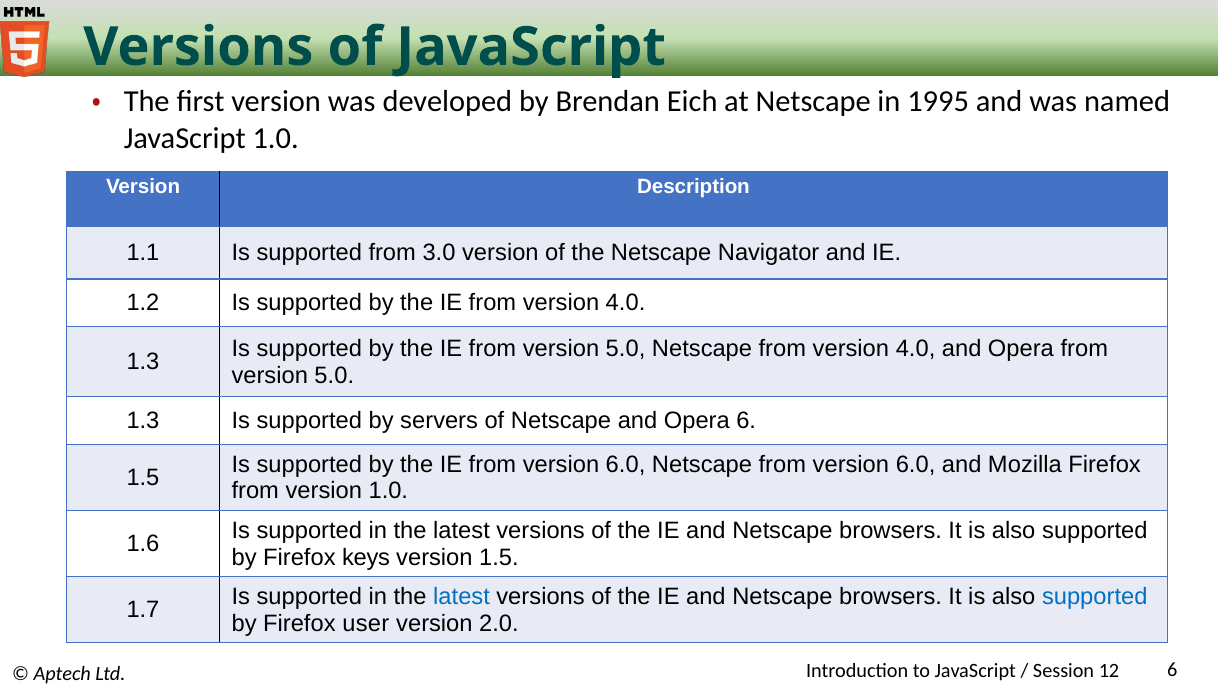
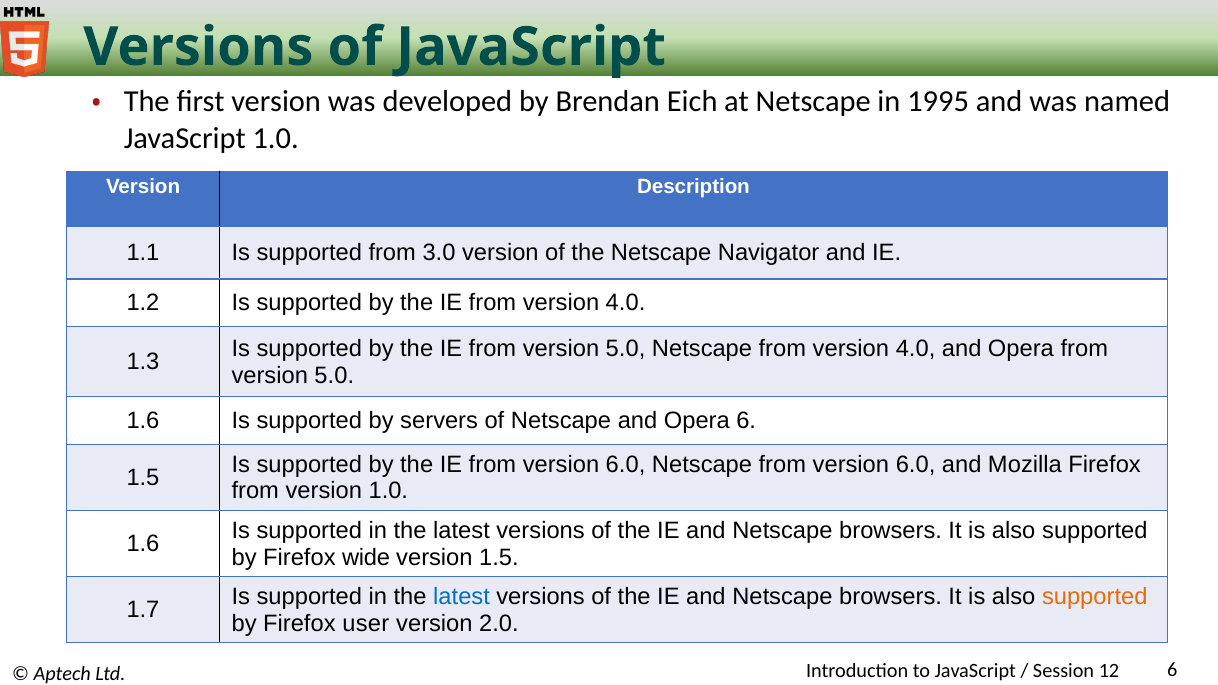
1.3 at (143, 421): 1.3 -> 1.6
keys: keys -> wide
supported at (1095, 597) colour: blue -> orange
